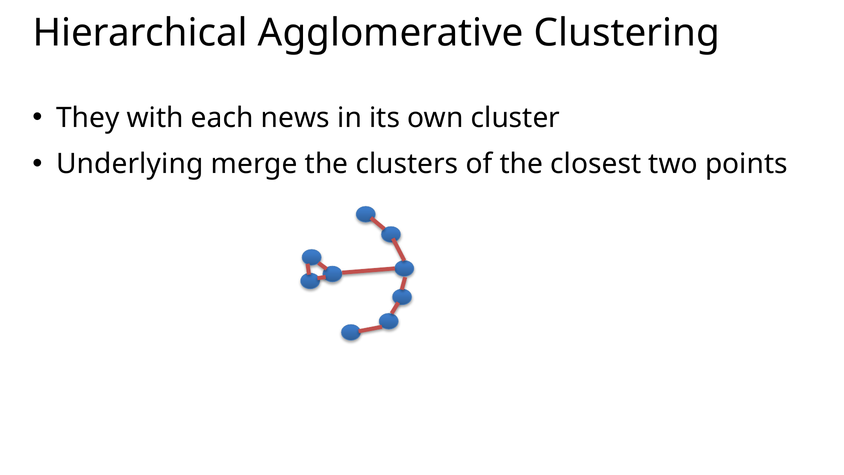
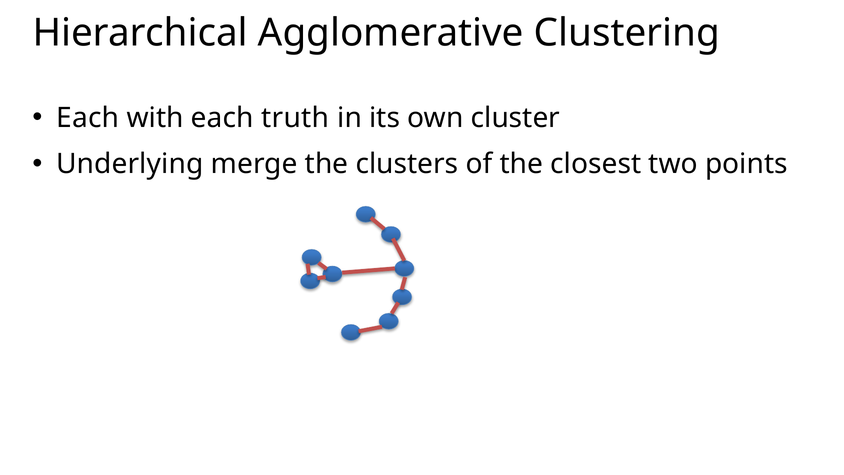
They at (88, 118): They -> Each
news: news -> truth
